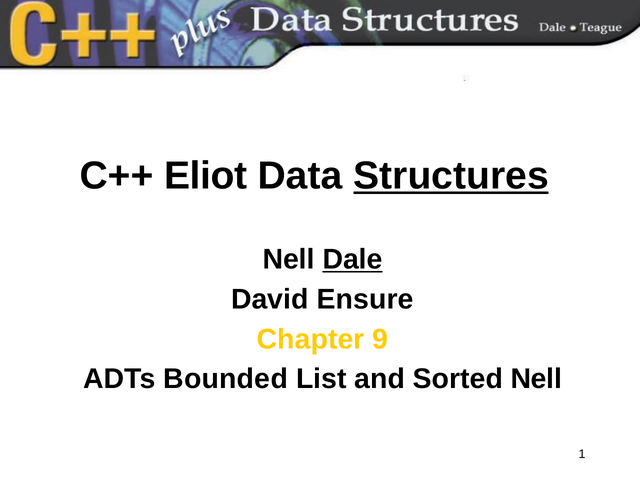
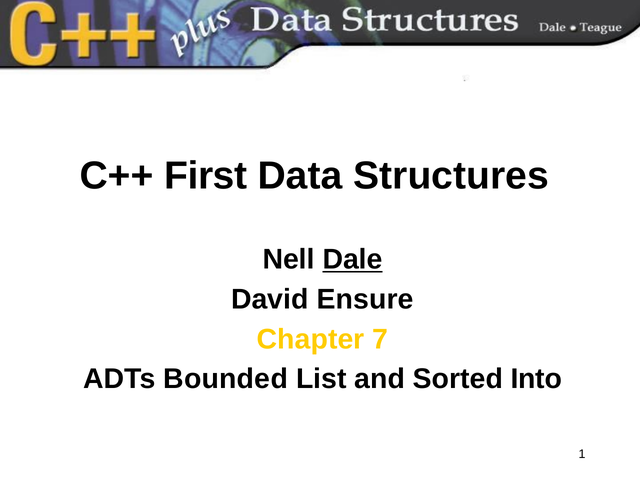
Eliot: Eliot -> First
Structures underline: present -> none
9: 9 -> 7
Sorted Nell: Nell -> Into
